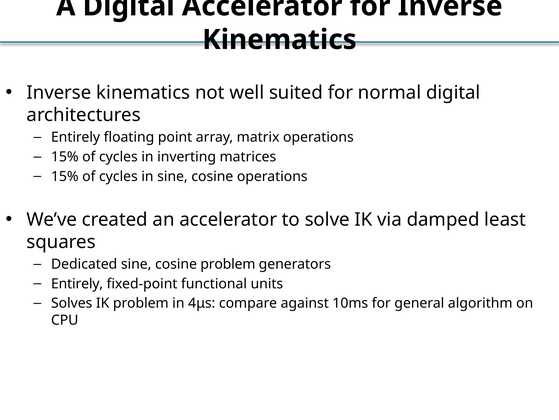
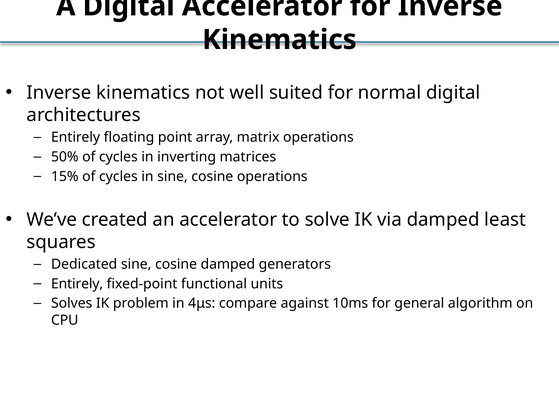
15% at (65, 157): 15% -> 50%
cosine problem: problem -> damped
